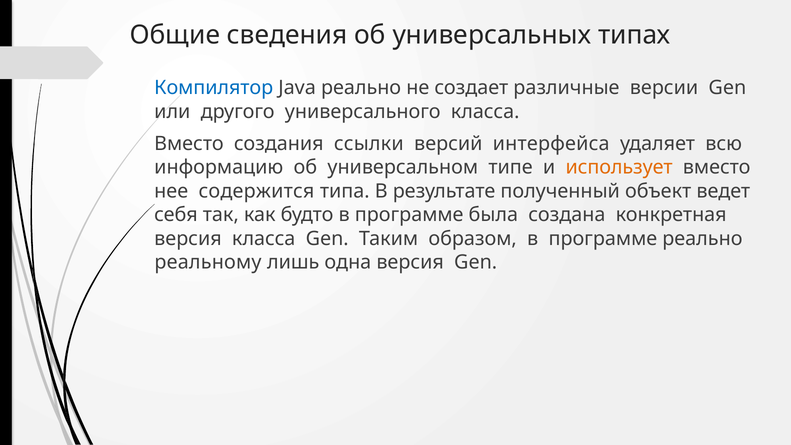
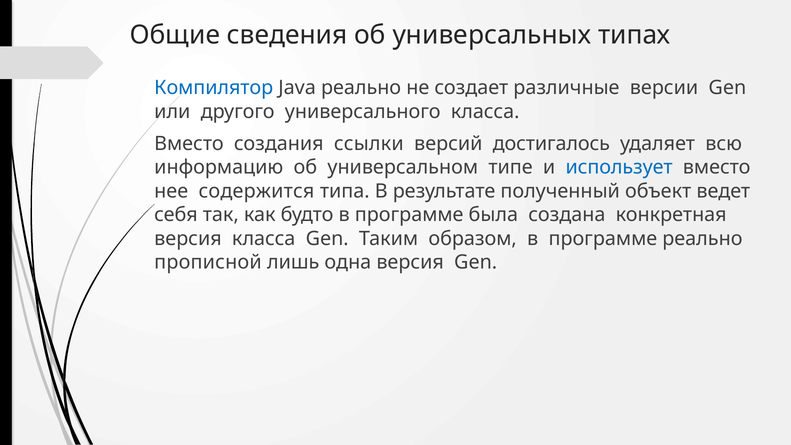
интерфейса: интерфейса -> достигалось
использует colour: orange -> blue
реальному: реальному -> прописной
